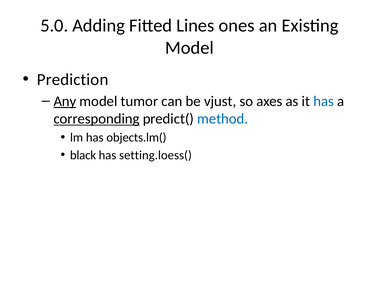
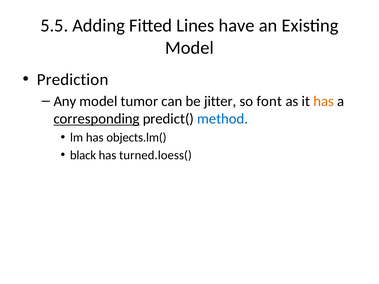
5.0: 5.0 -> 5.5
ones: ones -> have
Any underline: present -> none
vjust: vjust -> jitter
axes: axes -> font
has at (324, 101) colour: blue -> orange
setting.loess(: setting.loess( -> turned.loess(
